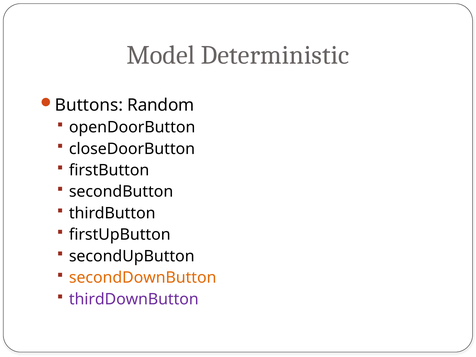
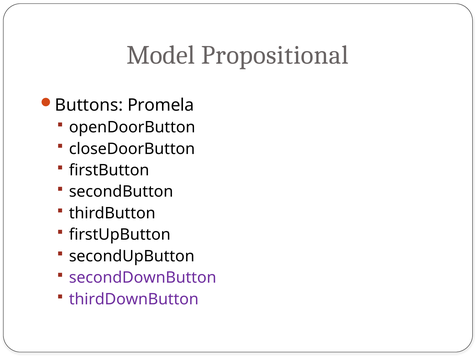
Deterministic: Deterministic -> Propositional
Random: Random -> Promela
secondDownButton colour: orange -> purple
